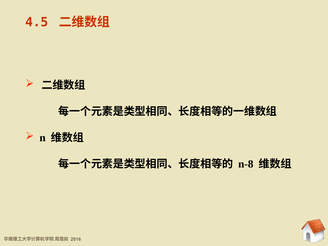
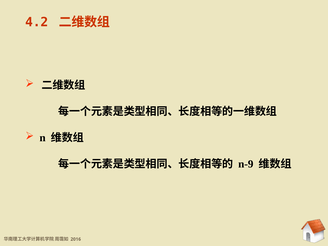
4.5: 4.5 -> 4.2
n-8: n-8 -> n-9
